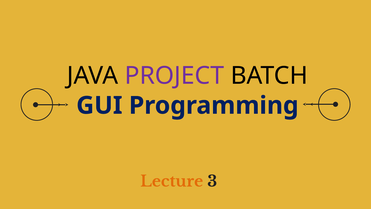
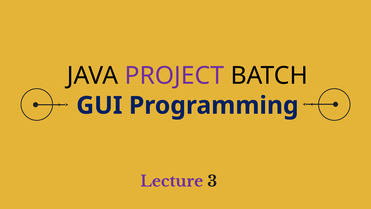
Lecture colour: orange -> purple
